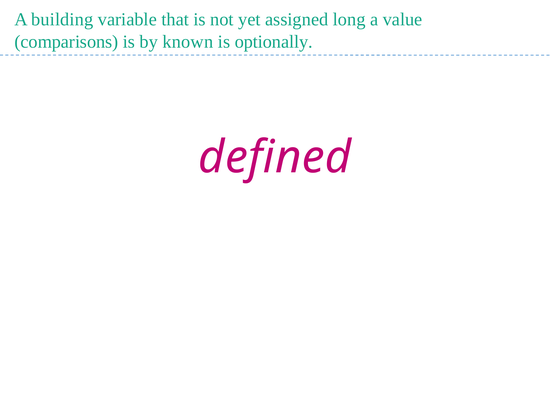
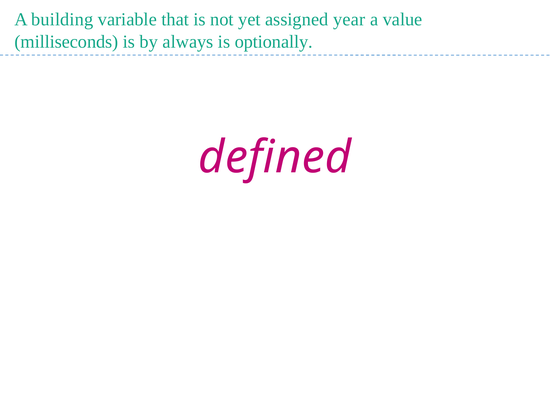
long: long -> year
comparisons: comparisons -> milliseconds
known: known -> always
